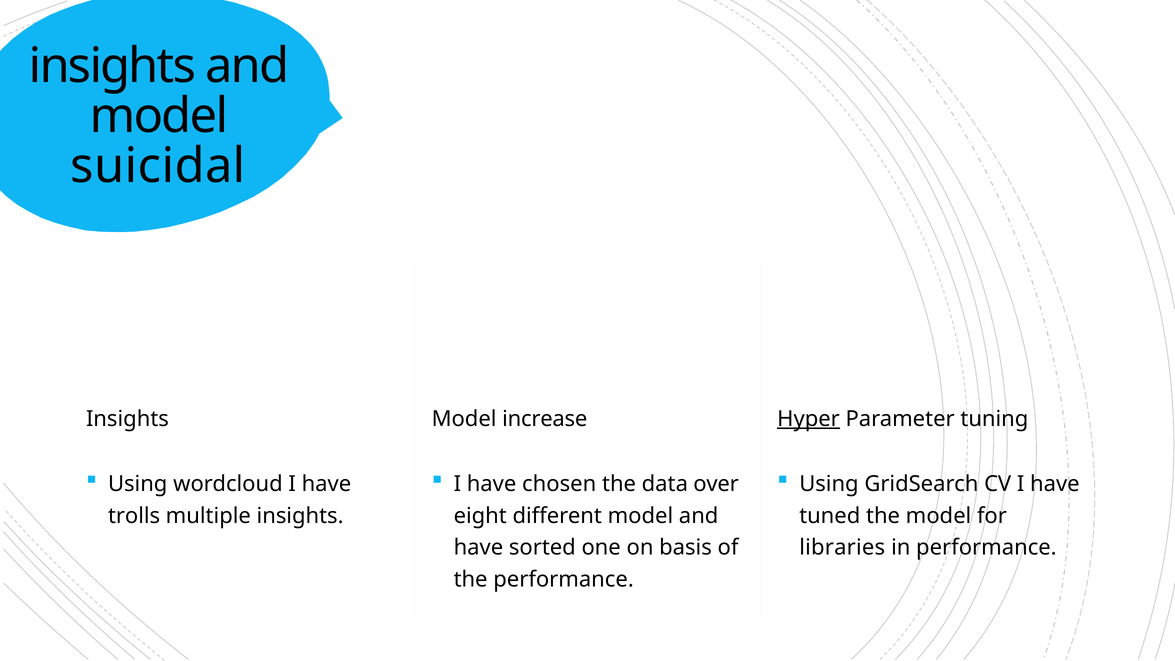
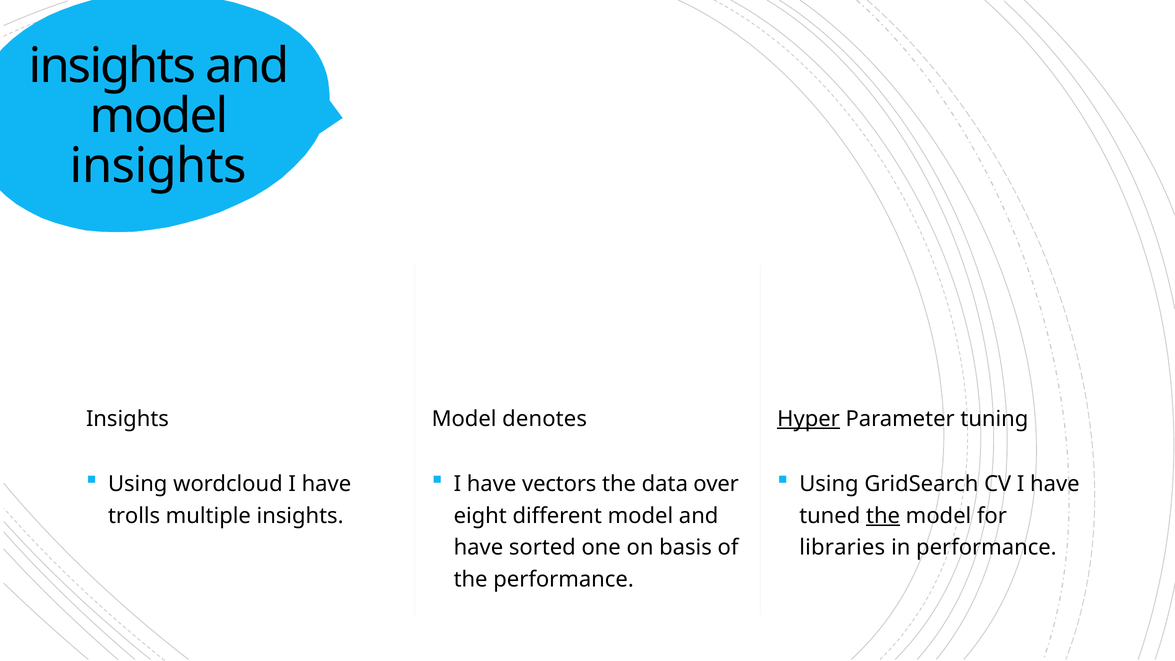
suicidal at (158, 166): suicidal -> insights
increase: increase -> denotes
chosen: chosen -> vectors
the at (883, 516) underline: none -> present
